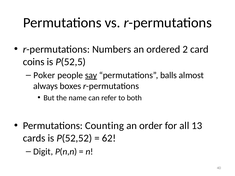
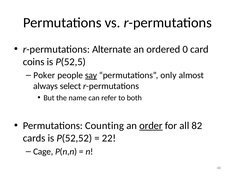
Numbers: Numbers -> Alternate
2: 2 -> 0
balls: balls -> only
boxes: boxes -> select
order underline: none -> present
13: 13 -> 82
62: 62 -> 22
Digit: Digit -> Cage
